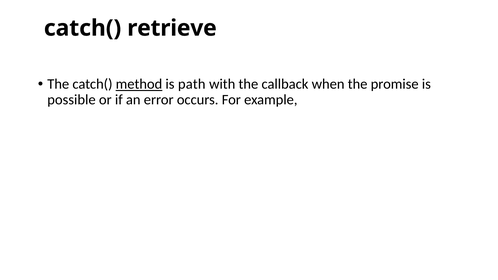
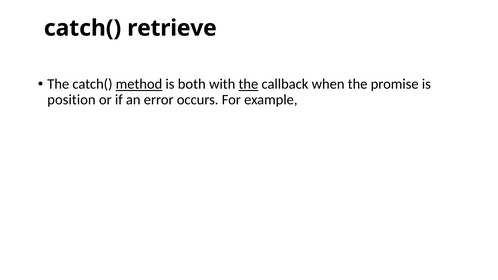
path: path -> both
the at (248, 84) underline: none -> present
possible: possible -> position
